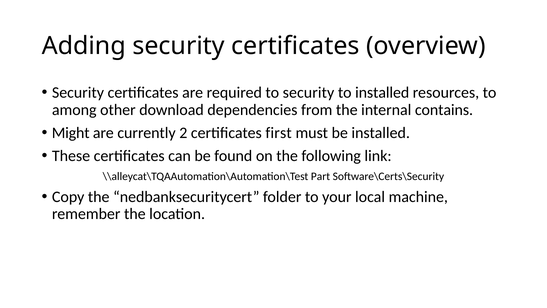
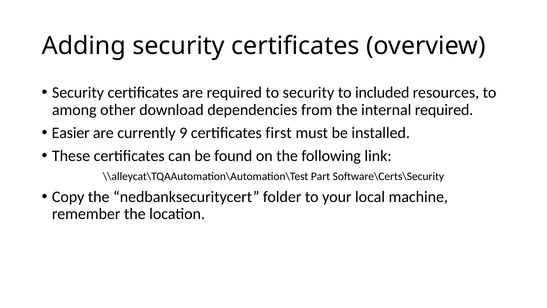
to installed: installed -> included
internal contains: contains -> required
Might: Might -> Easier
2: 2 -> 9
